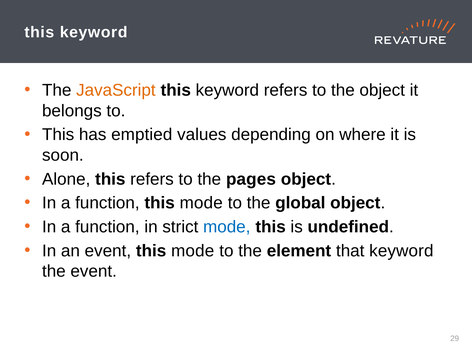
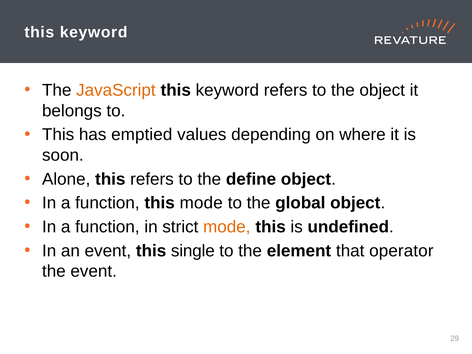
pages: pages -> define
mode at (227, 227) colour: blue -> orange
event this mode: mode -> single
that keyword: keyword -> operator
